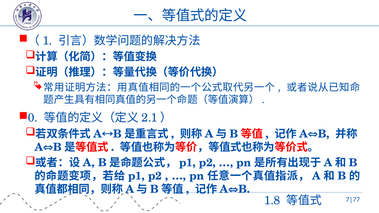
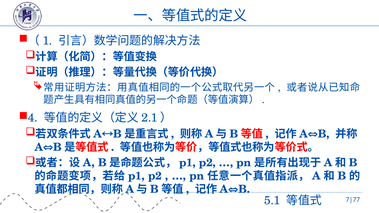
0: 0 -> 4
1.8: 1.8 -> 5.1
